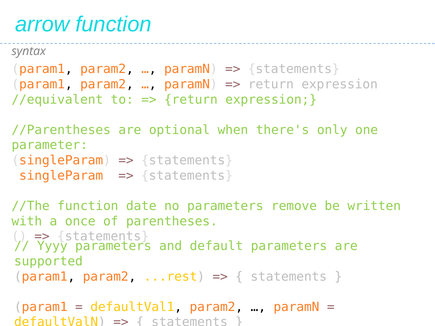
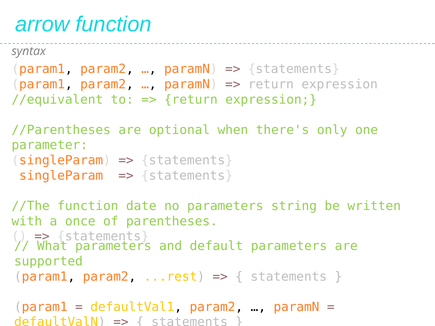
remove: remove -> string
Yyyy: Yyyy -> What
